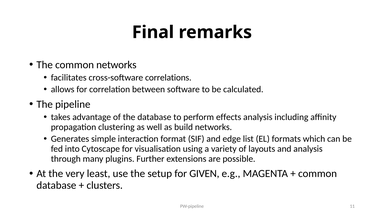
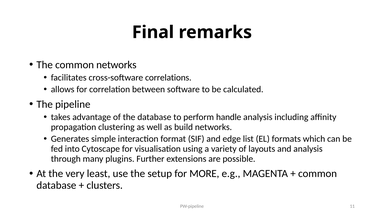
effects: effects -> handle
GIVEN: GIVEN -> MORE
